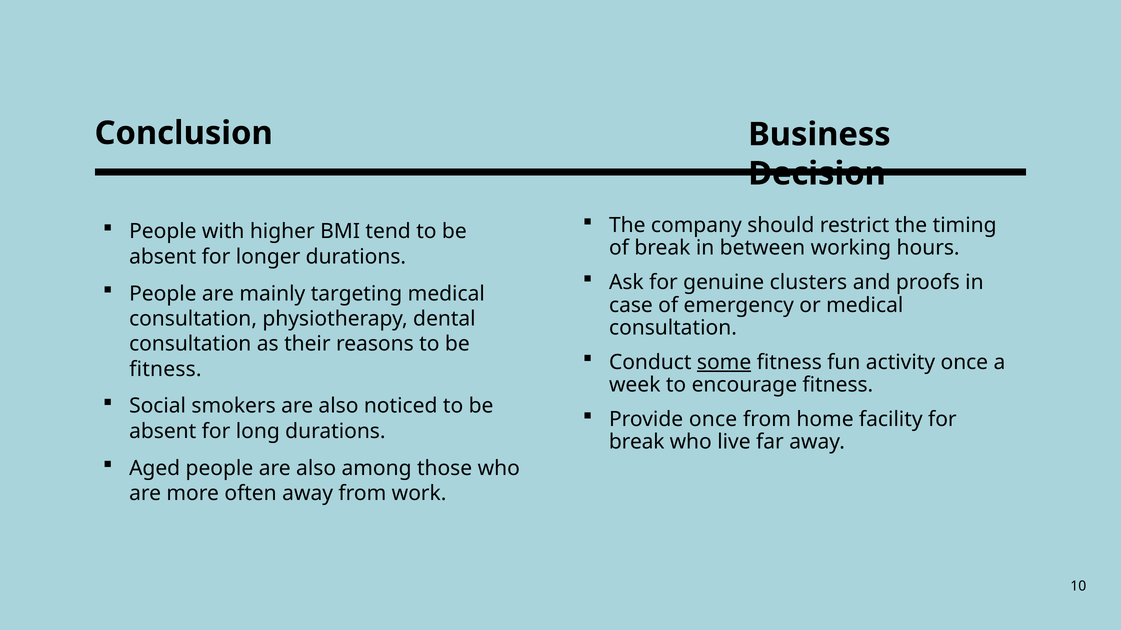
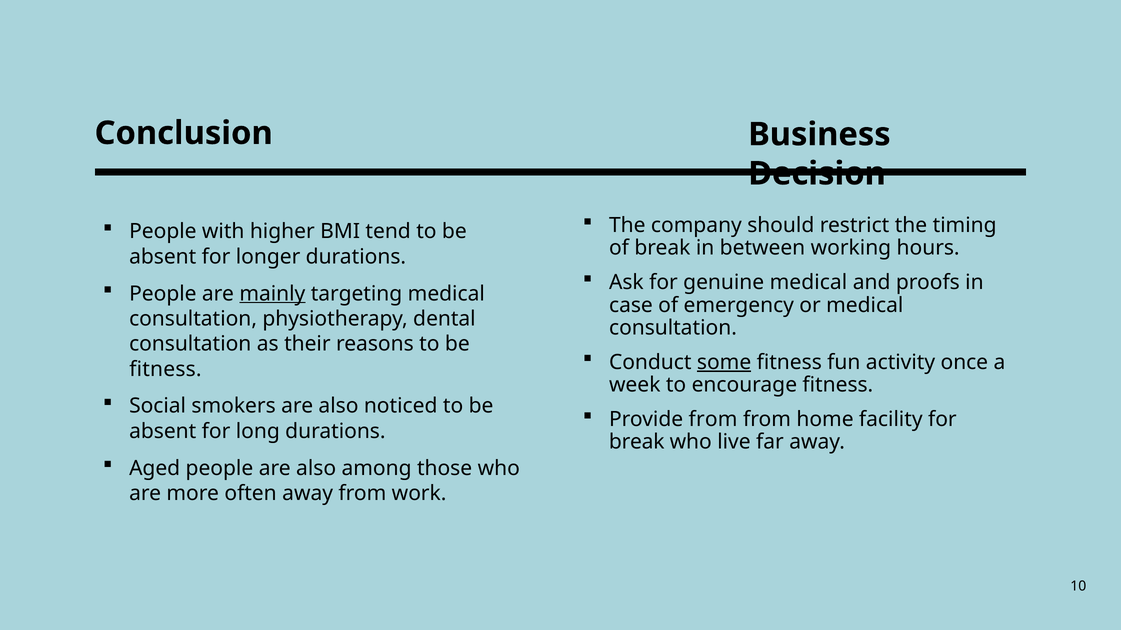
genuine clusters: clusters -> medical
mainly underline: none -> present
Provide once: once -> from
